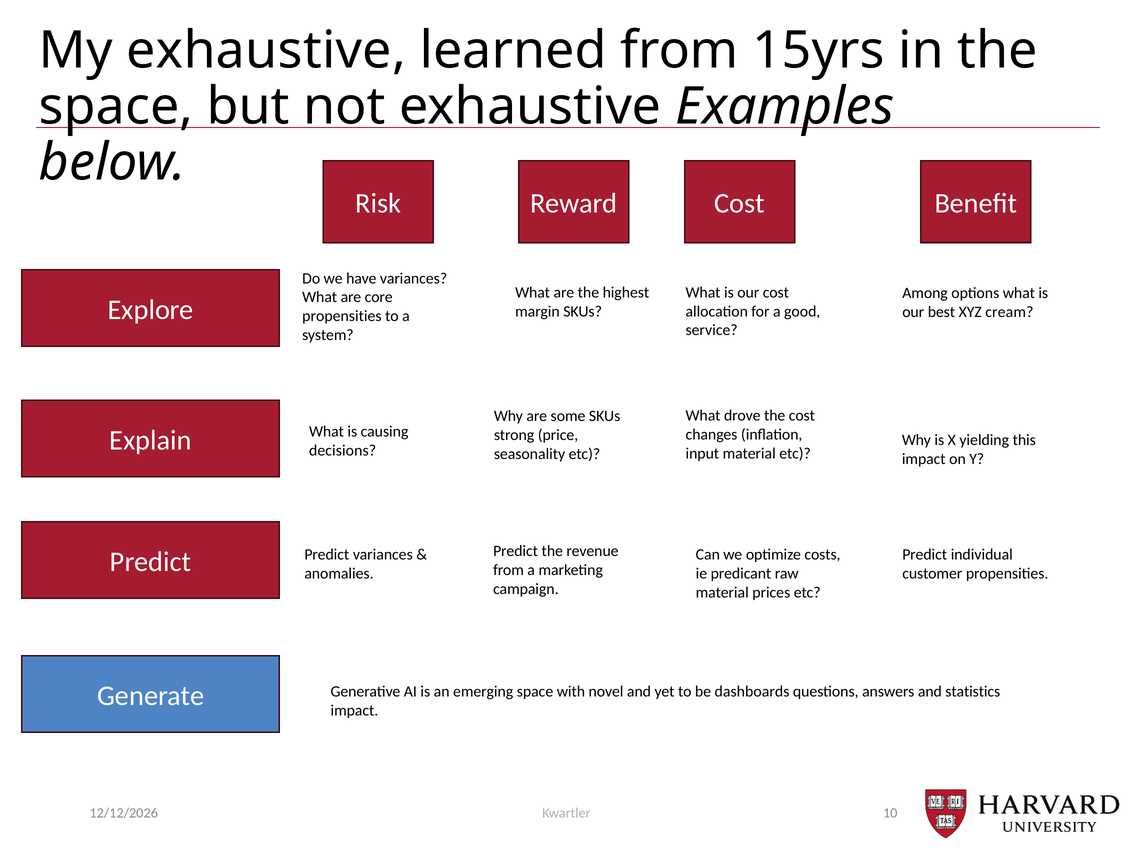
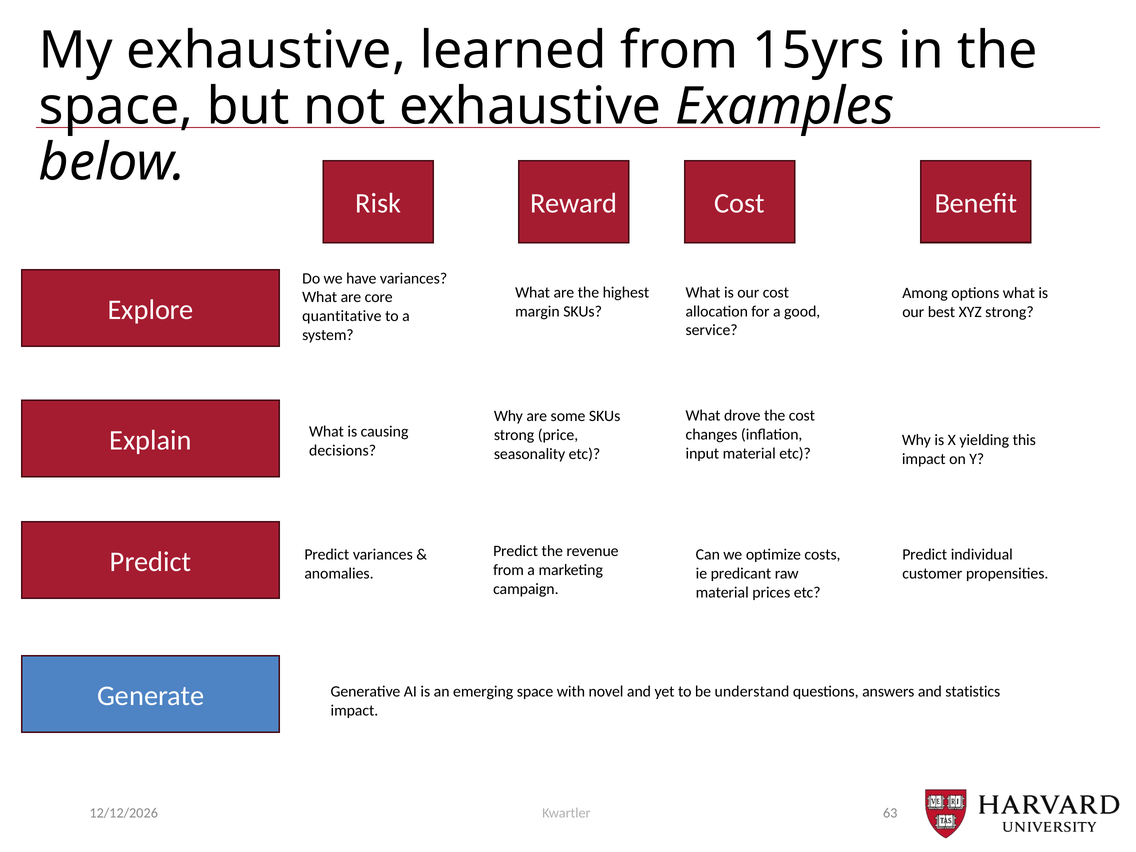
XYZ cream: cream -> strong
propensities at (342, 316): propensities -> quantitative
dashboards: dashboards -> understand
10: 10 -> 63
